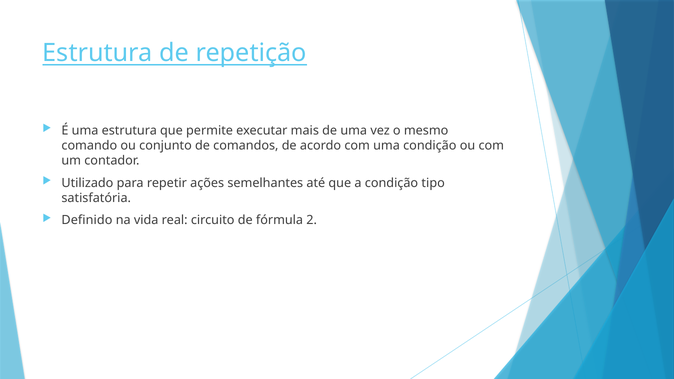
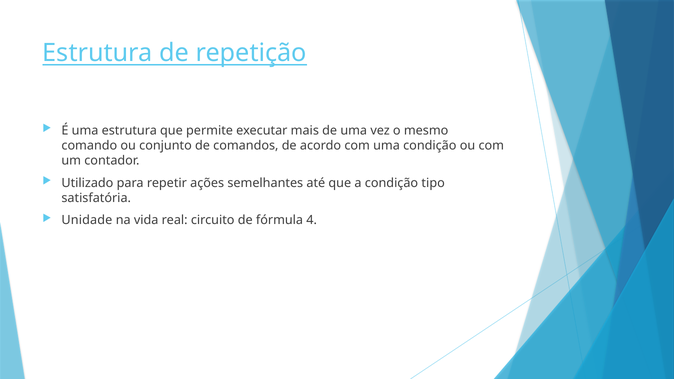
Definido: Definido -> Unidade
2: 2 -> 4
